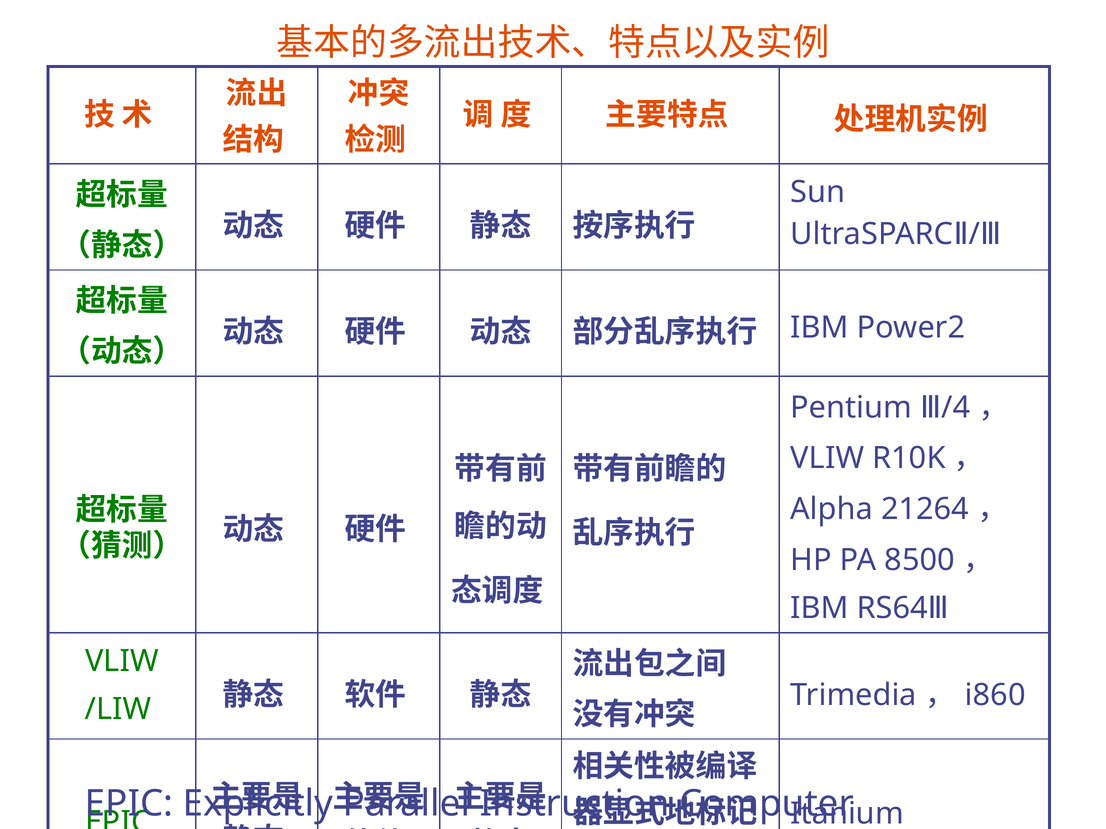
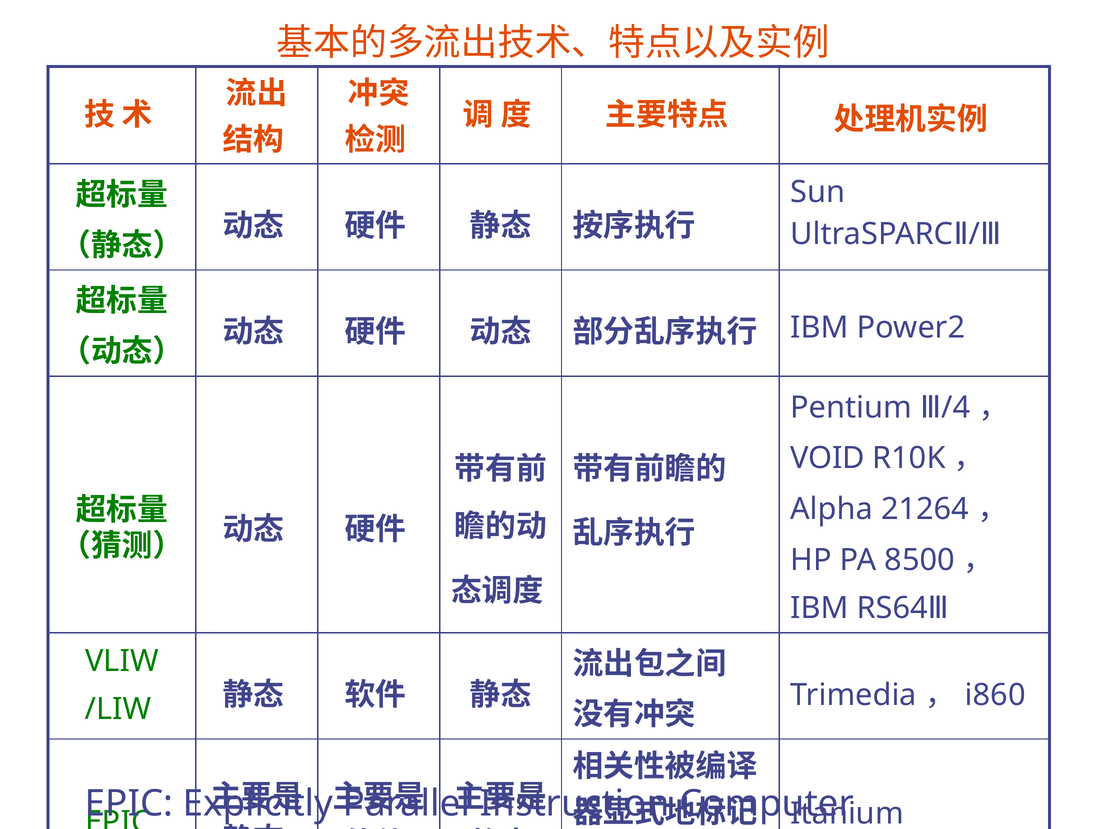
VLIW at (827, 459): VLIW -> VOID
